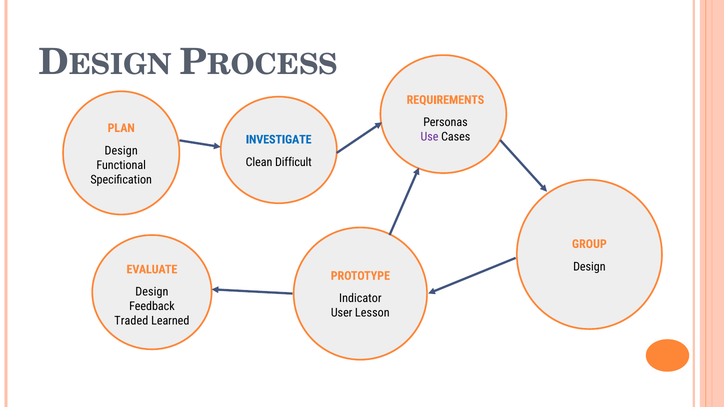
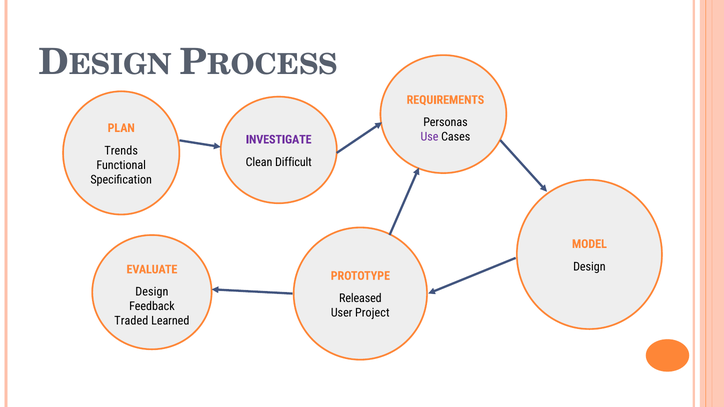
INVESTIGATE colour: blue -> purple
Design at (121, 151): Design -> Trends
GROUP: GROUP -> MODEL
Indicator: Indicator -> Released
Lesson: Lesson -> Project
